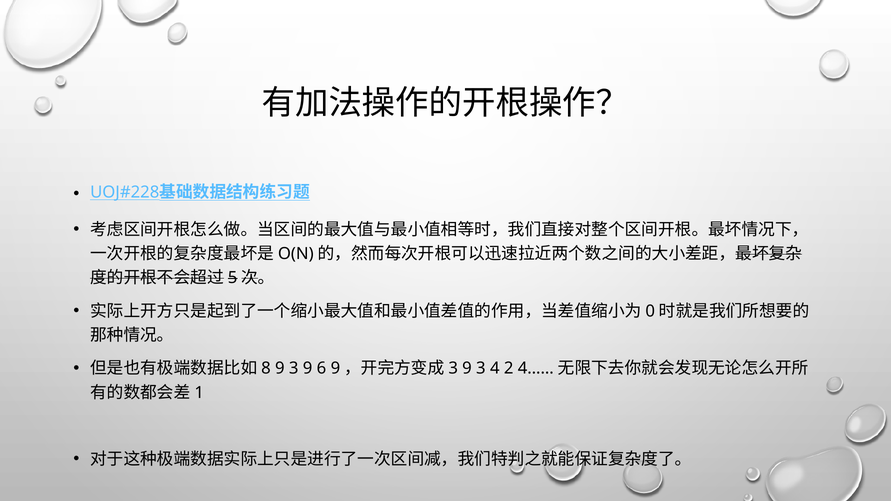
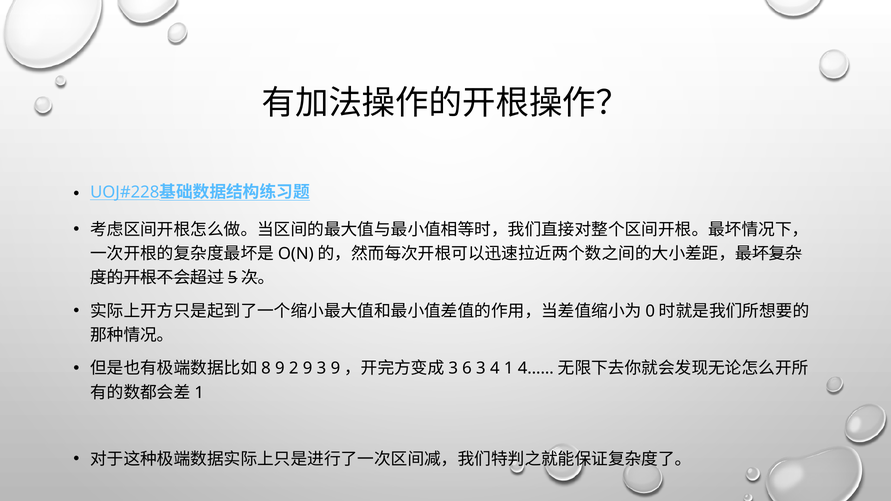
3 at (294, 369): 3 -> 2
9 6: 6 -> 3
9 at (467, 369): 9 -> 6
2: 2 -> 1
